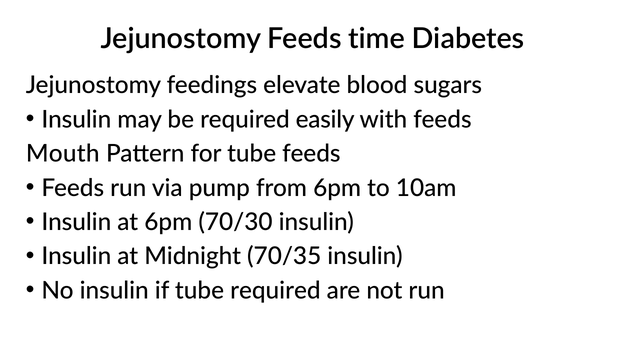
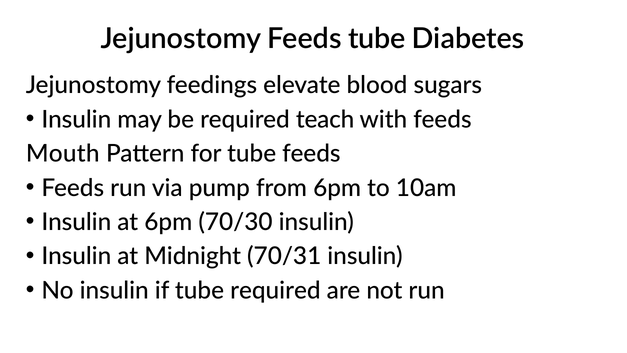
Feeds time: time -> tube
easily: easily -> teach
70/35: 70/35 -> 70/31
